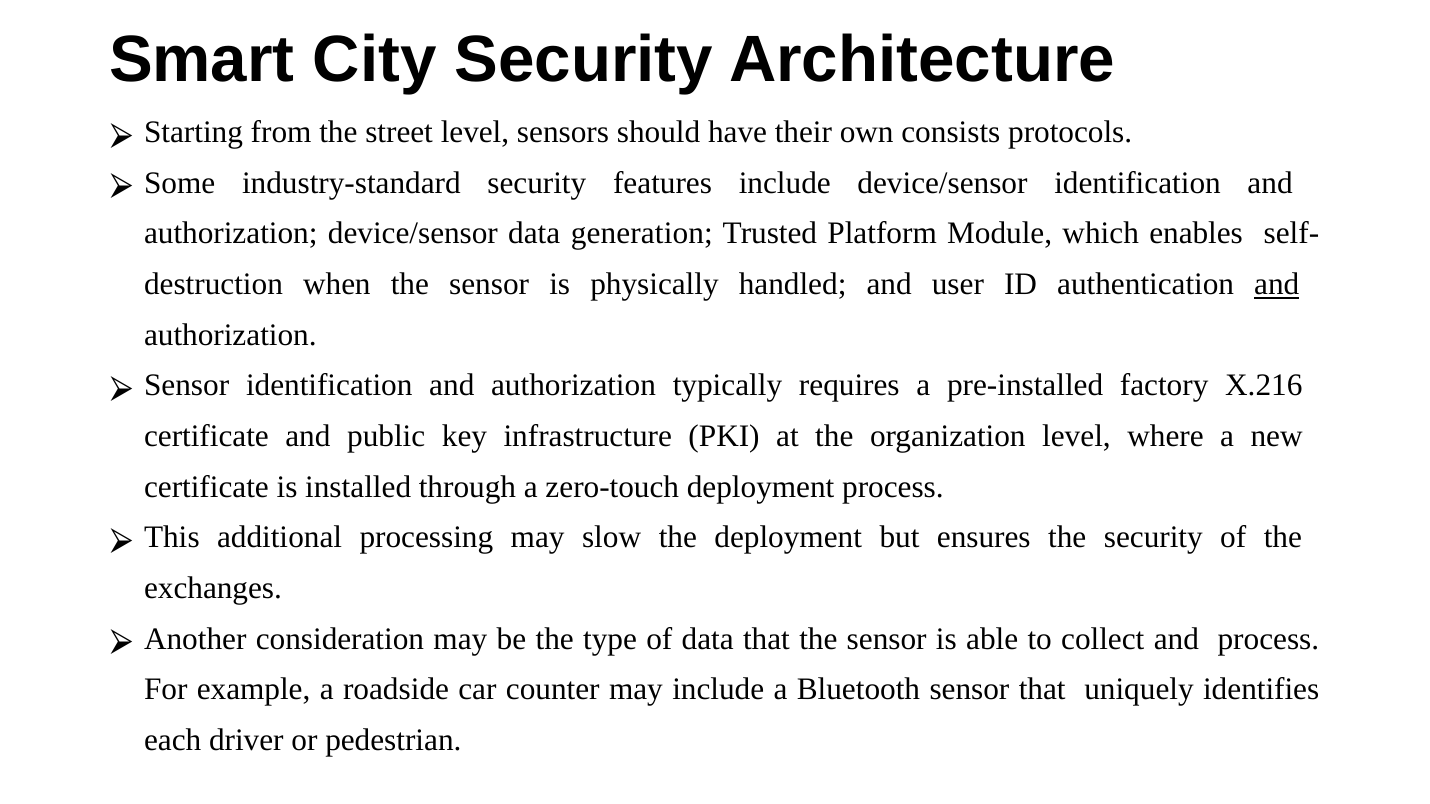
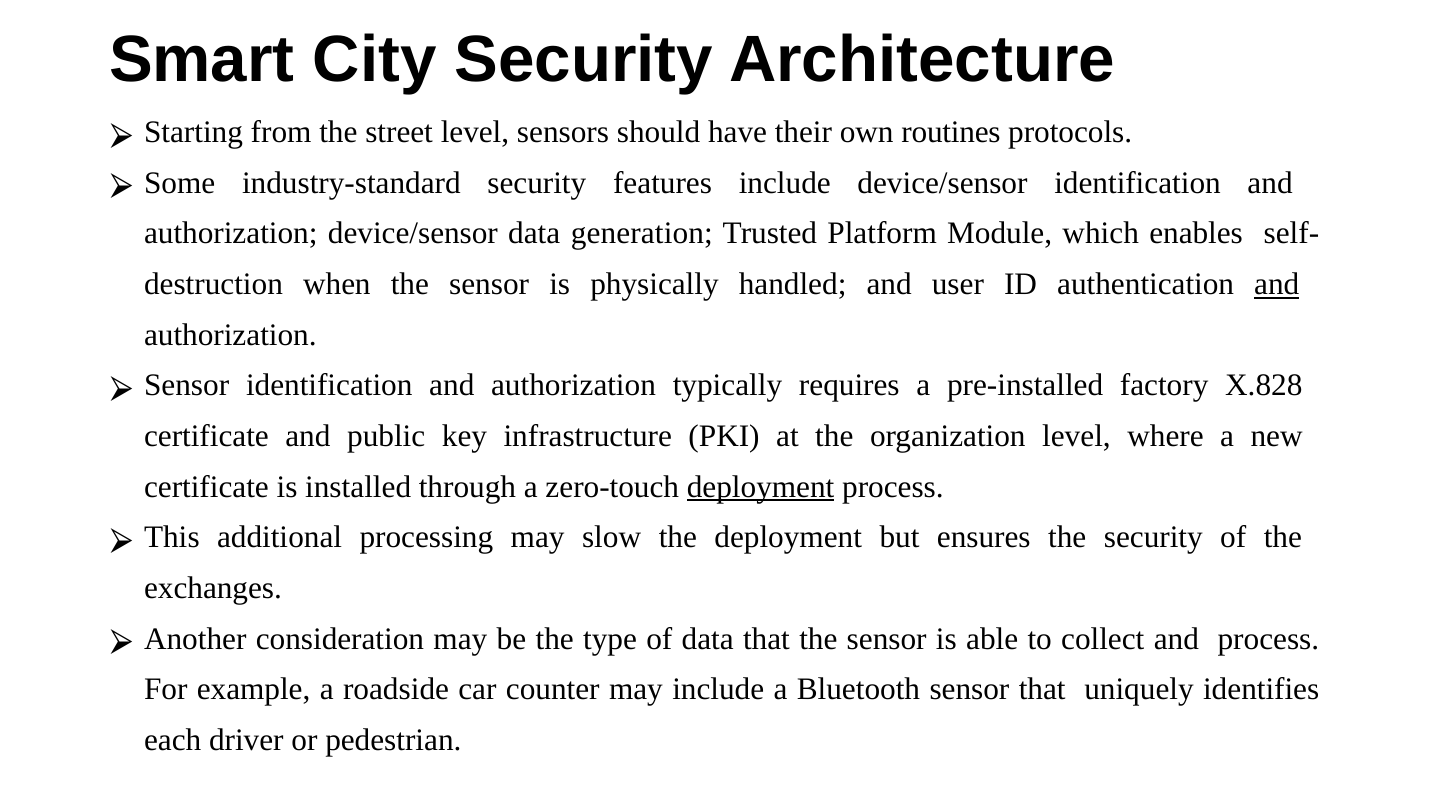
consists: consists -> routines
X.216: X.216 -> X.828
deployment at (761, 487) underline: none -> present
